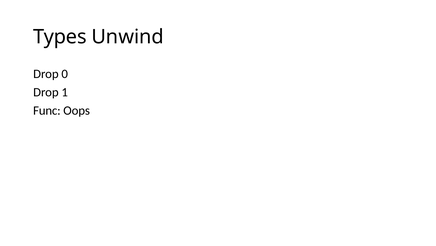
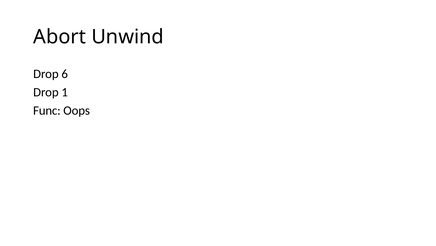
Types: Types -> Abort
0: 0 -> 6
